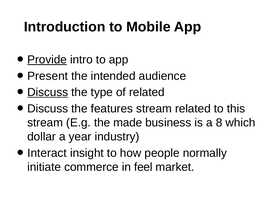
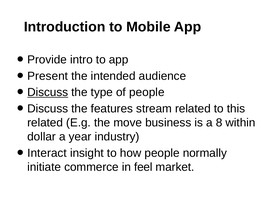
Provide underline: present -> none
of related: related -> people
stream at (45, 123): stream -> related
made: made -> move
which: which -> within
